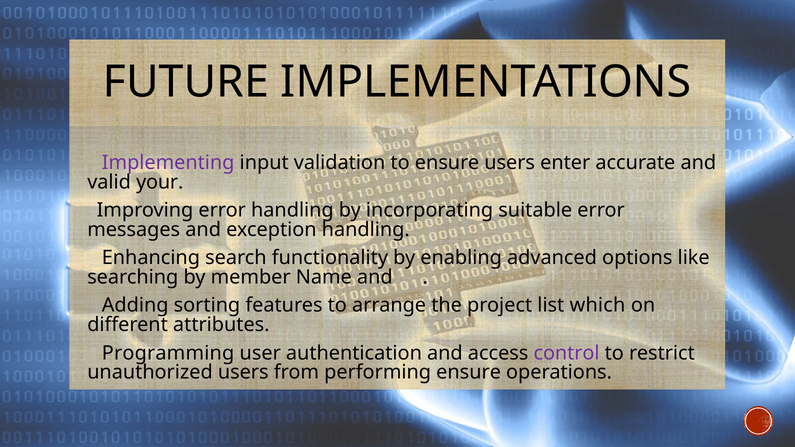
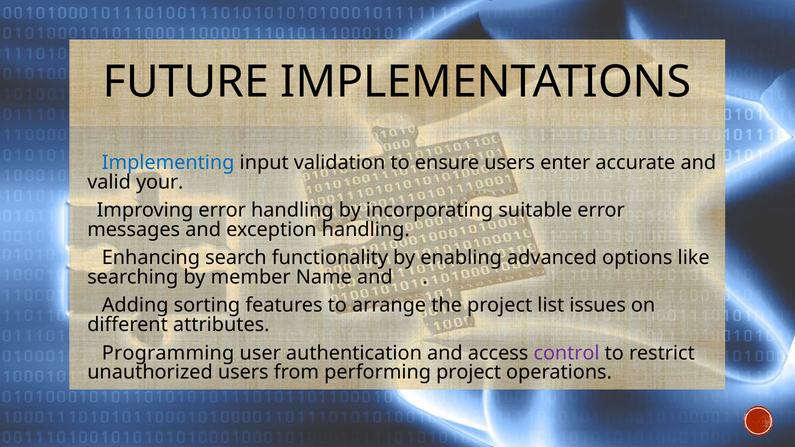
Implementing colour: purple -> blue
which: which -> issues
performing ensure: ensure -> project
